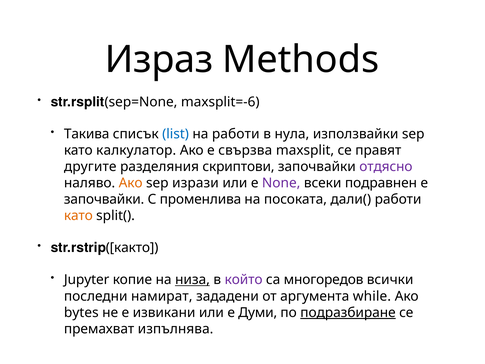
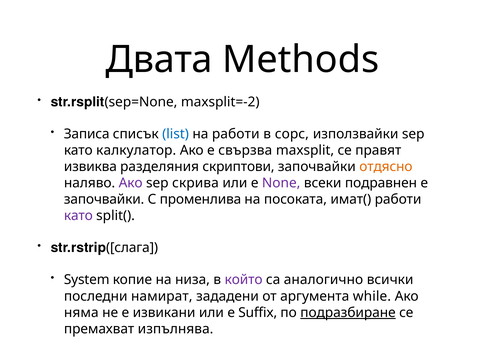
Израз: Израз -> Двата
maxsplit=-6: maxsplit=-6 -> maxsplit=-2
Такива: Такива -> Записа
нула: нула -> сорс
другите: другите -> извиква
отдясно colour: purple -> orange
Ако at (131, 183) colour: orange -> purple
изрази: изрази -> скрива
дали(: дали( -> имат(
като at (78, 216) colour: orange -> purple
както: както -> слага
Jupyter: Jupyter -> System
низа underline: present -> none
многоредов: многоредов -> аналогично
bytes: bytes -> няма
Думи: Думи -> Suffix
